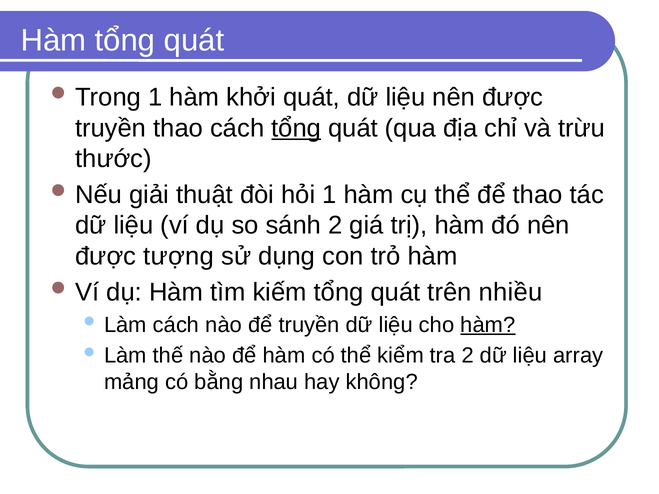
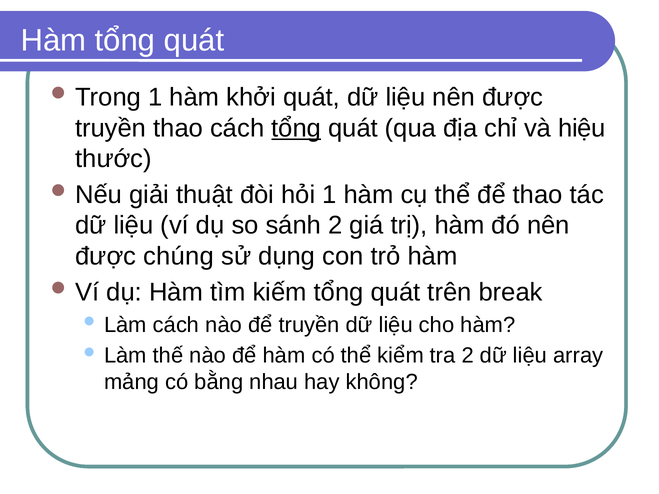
trừu: trừu -> hiệu
tượng: tượng -> chúng
nhiều: nhiều -> break
hàm at (488, 325) underline: present -> none
